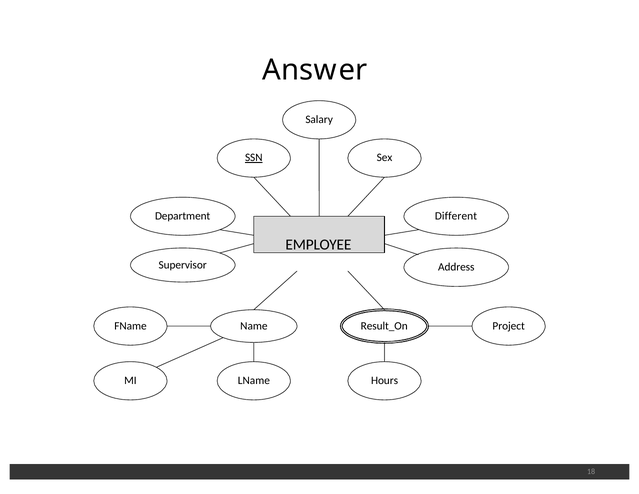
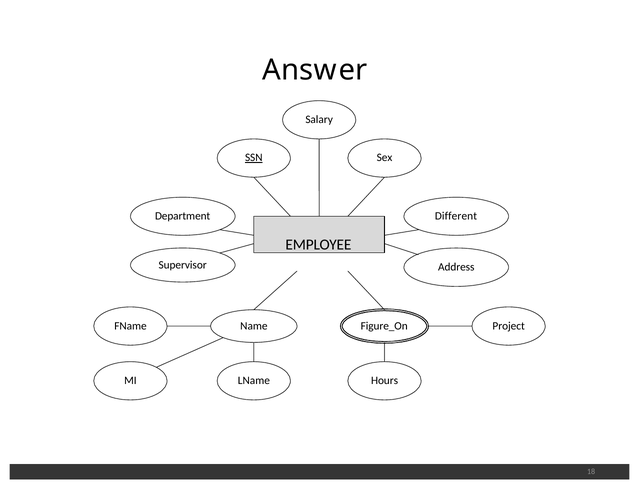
Result_On: Result_On -> Figure_On
